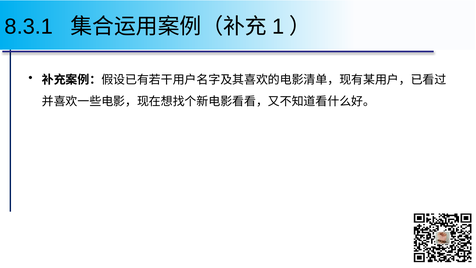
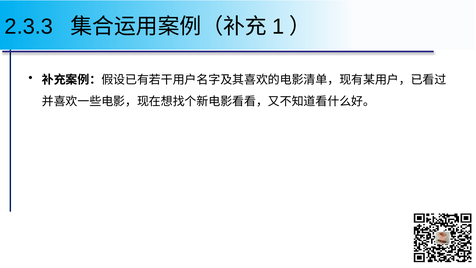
8.3.1: 8.3.1 -> 2.3.3
